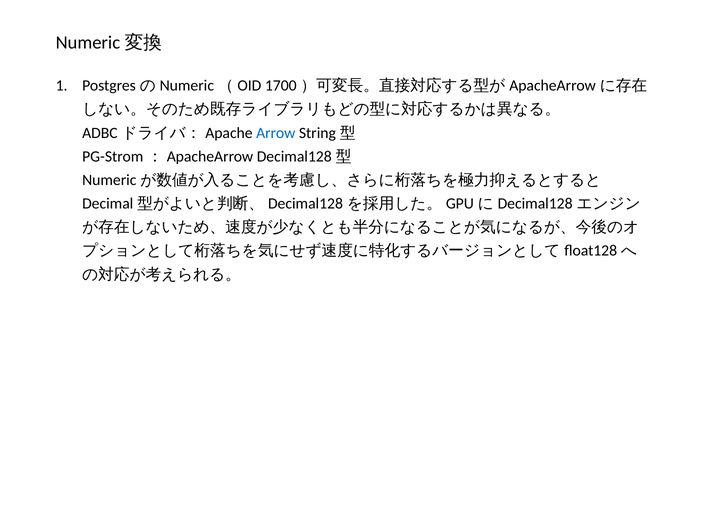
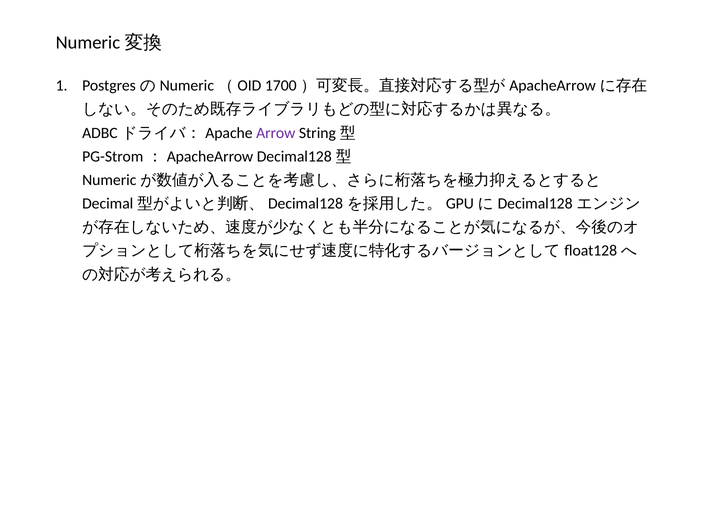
Arrow colour: blue -> purple
